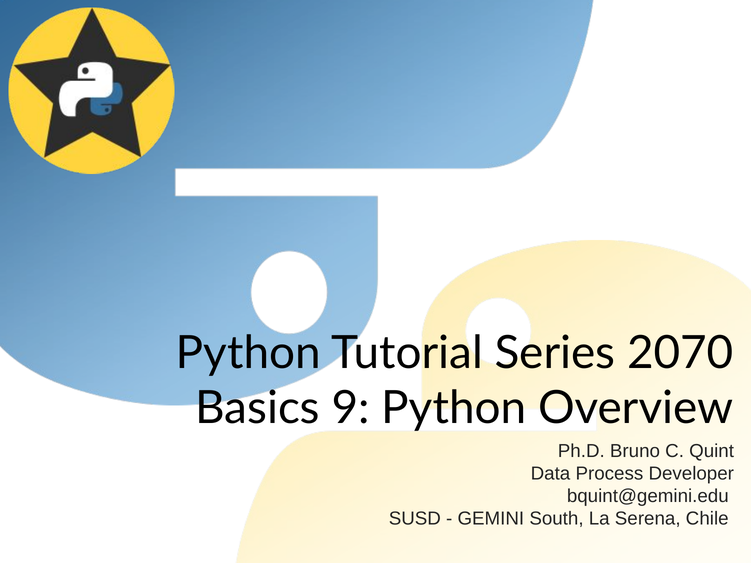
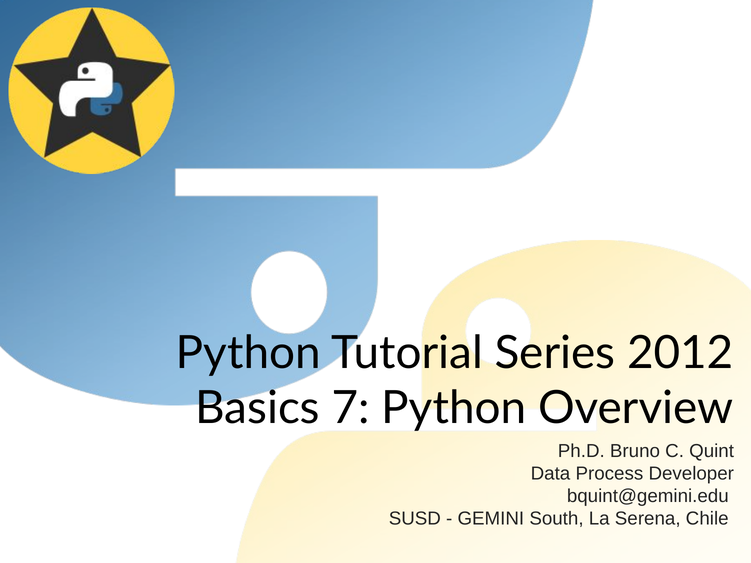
2070: 2070 -> 2012
9: 9 -> 7
